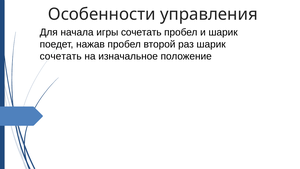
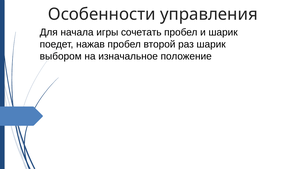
сочетать at (61, 56): сочетать -> выбором
